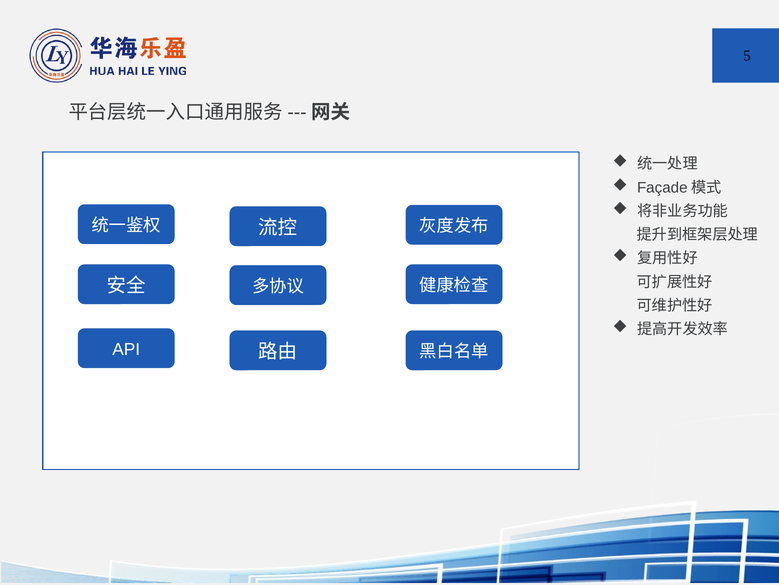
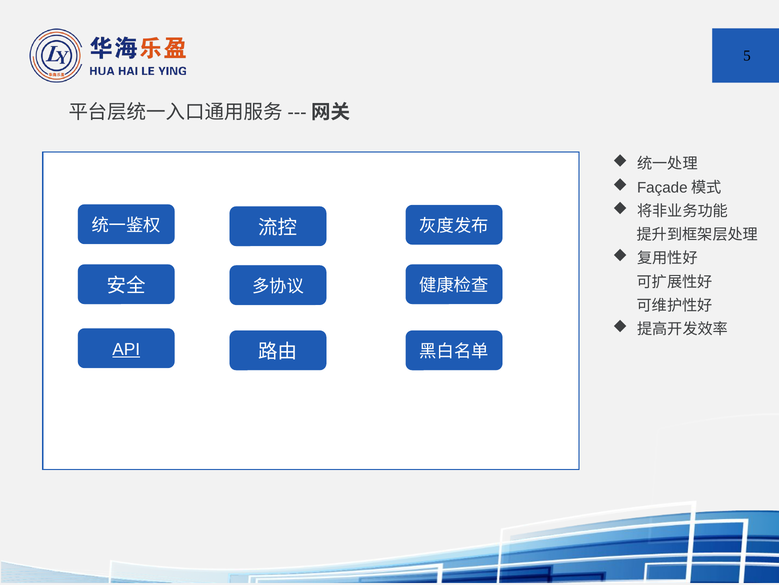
API underline: none -> present
